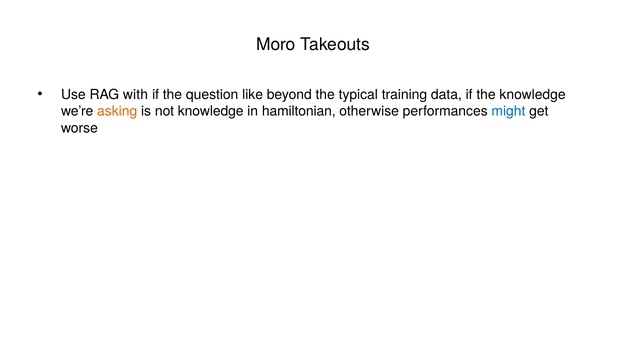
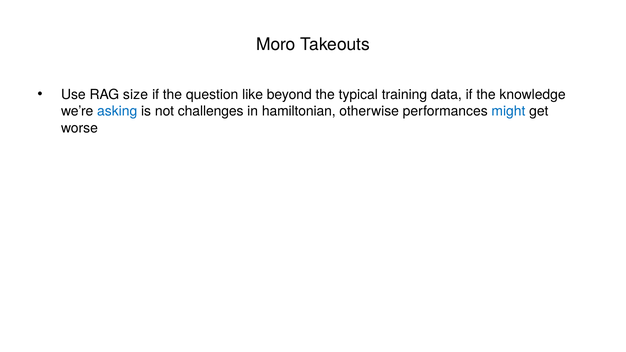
with: with -> size
asking colour: orange -> blue
not knowledge: knowledge -> challenges
